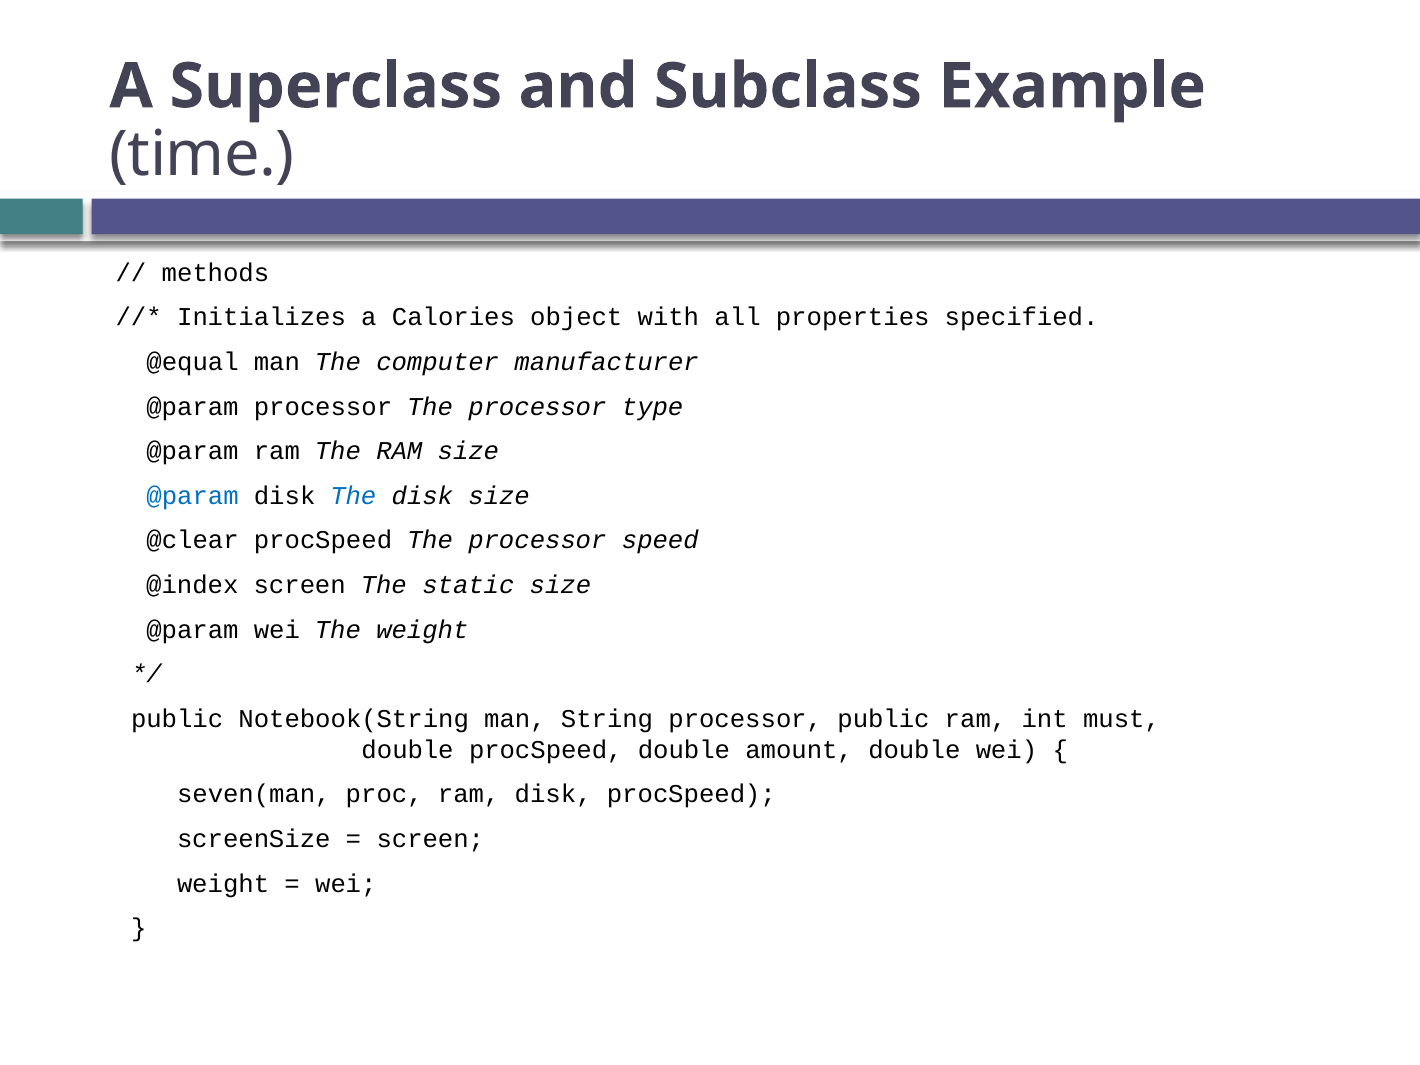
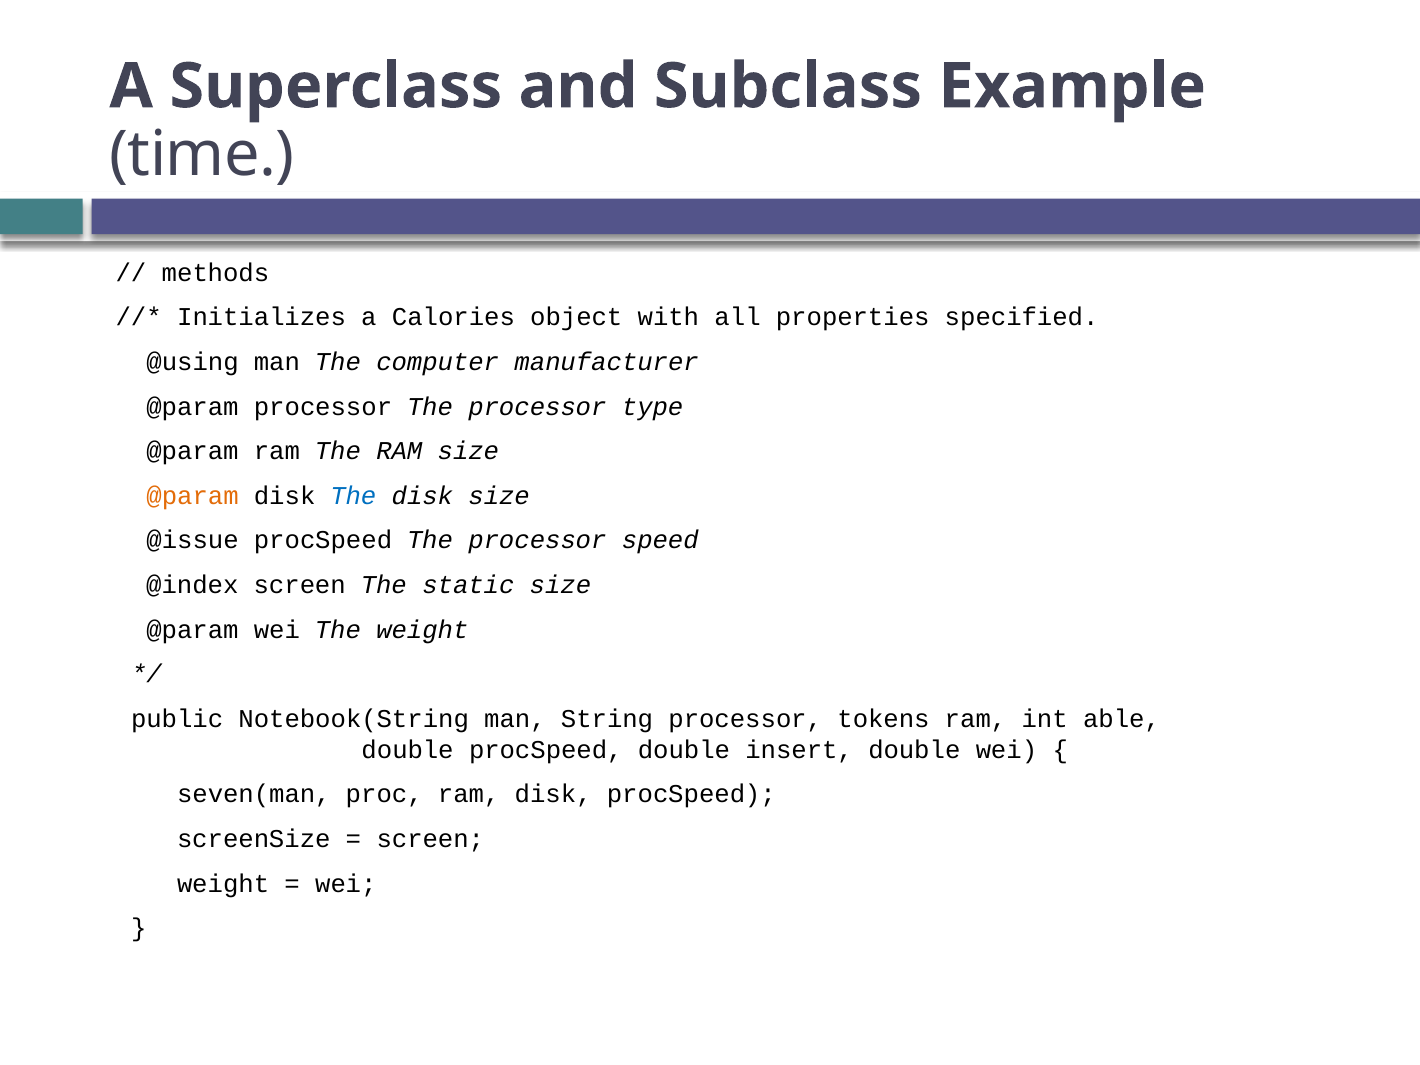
@equal: @equal -> @using
@param at (193, 496) colour: blue -> orange
@clear: @clear -> @issue
processor public: public -> tokens
must: must -> able
amount: amount -> insert
